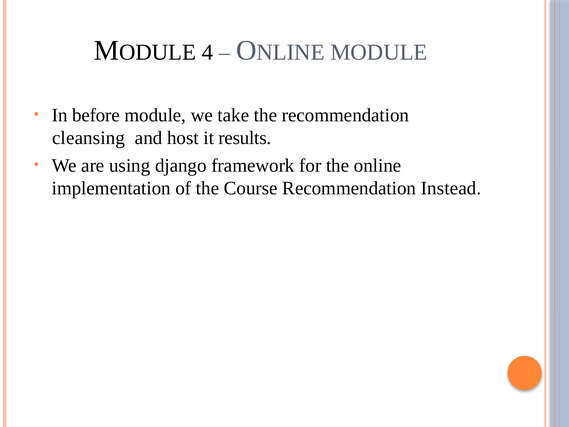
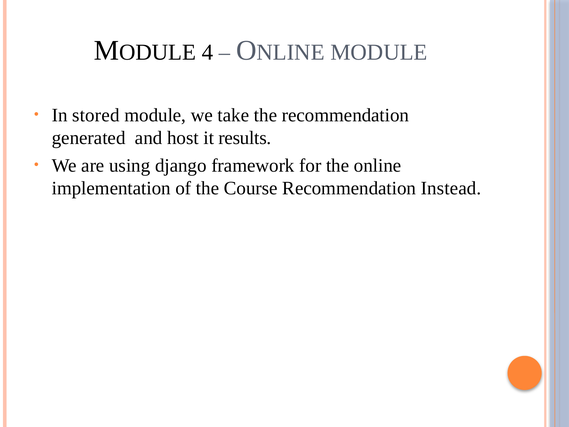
before: before -> stored
cleansing: cleansing -> generated
